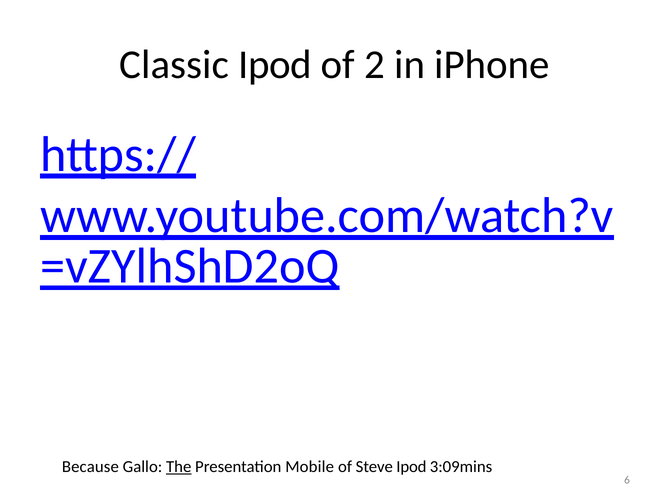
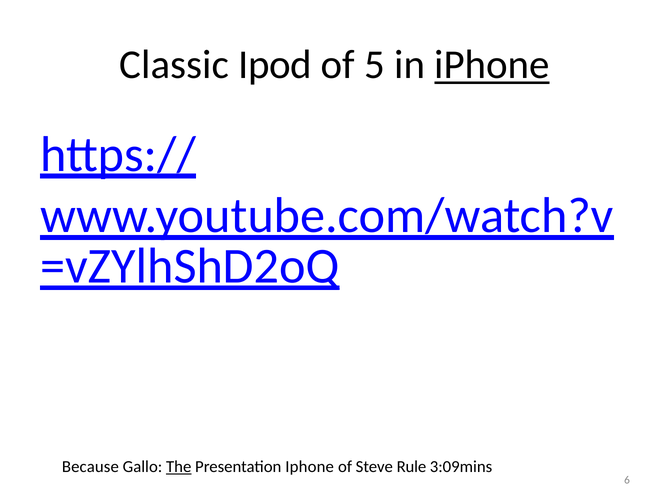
2: 2 -> 5
iPhone at (492, 65) underline: none -> present
Presentation Mobile: Mobile -> Iphone
Steve Ipod: Ipod -> Rule
